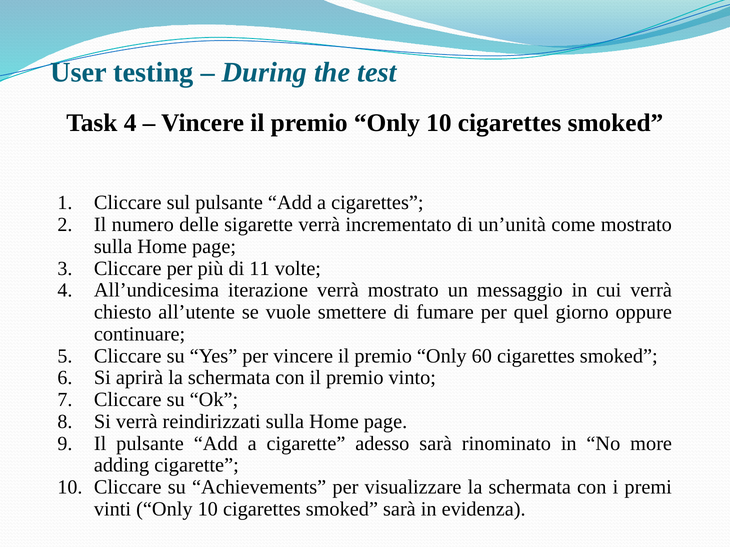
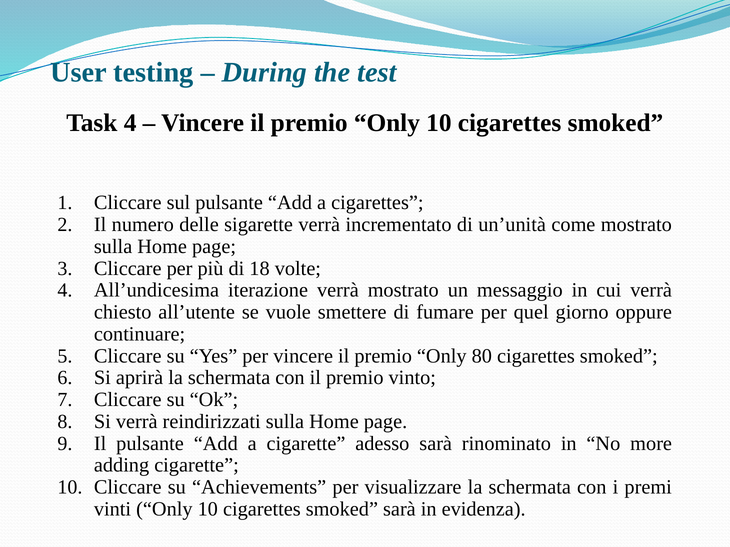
11: 11 -> 18
60: 60 -> 80
